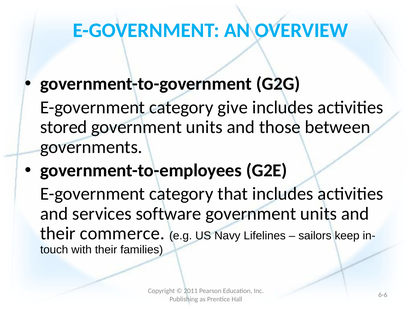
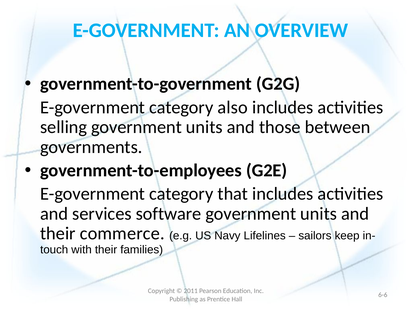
give: give -> also
stored: stored -> selling
